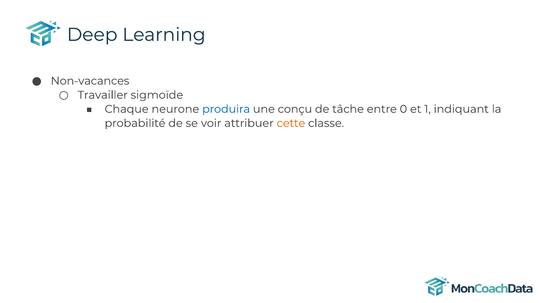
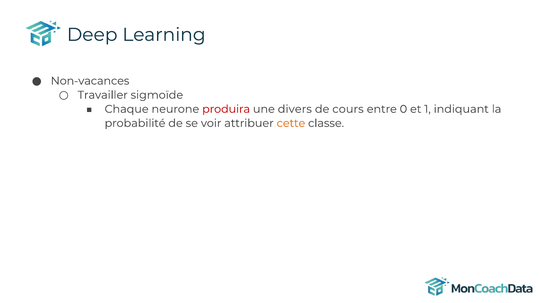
produira colour: blue -> red
conçu: conçu -> divers
tâche: tâche -> cours
